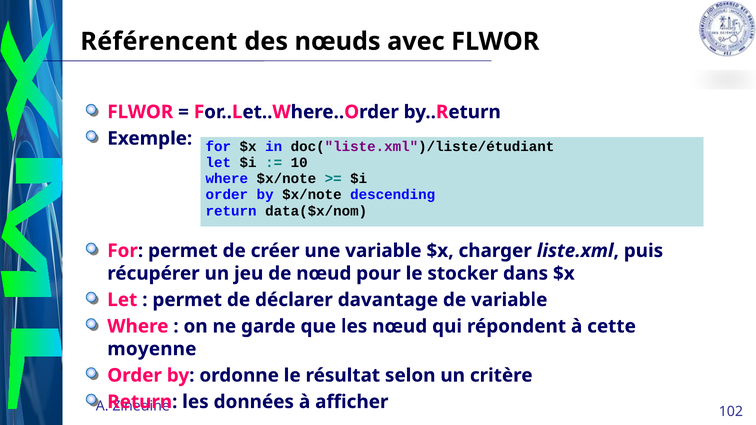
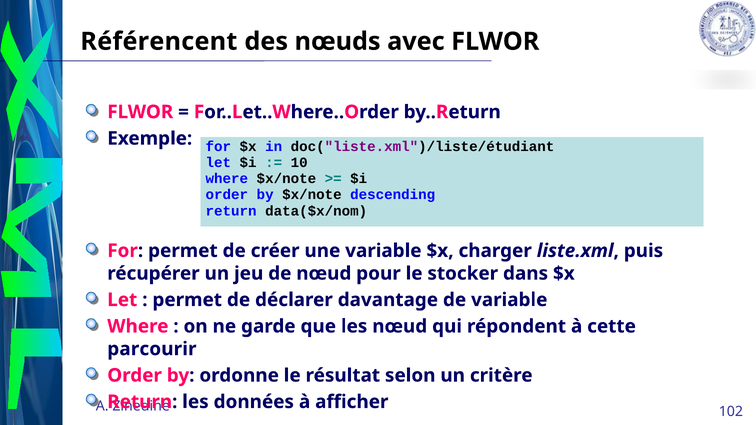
moyenne: moyenne -> parcourir
